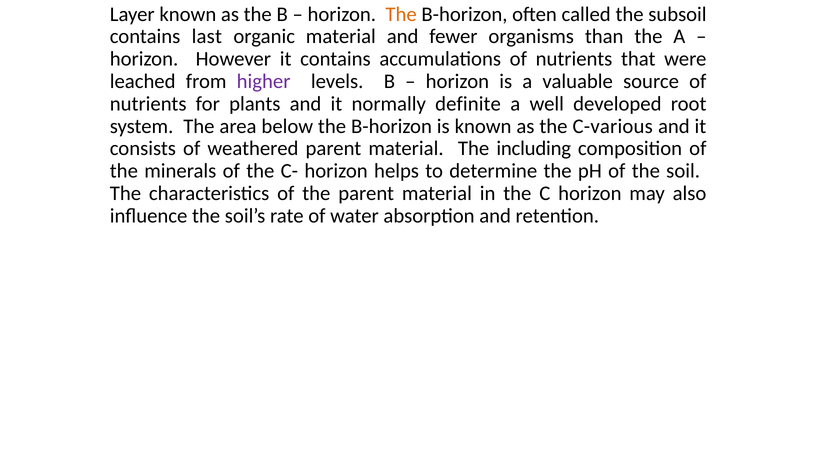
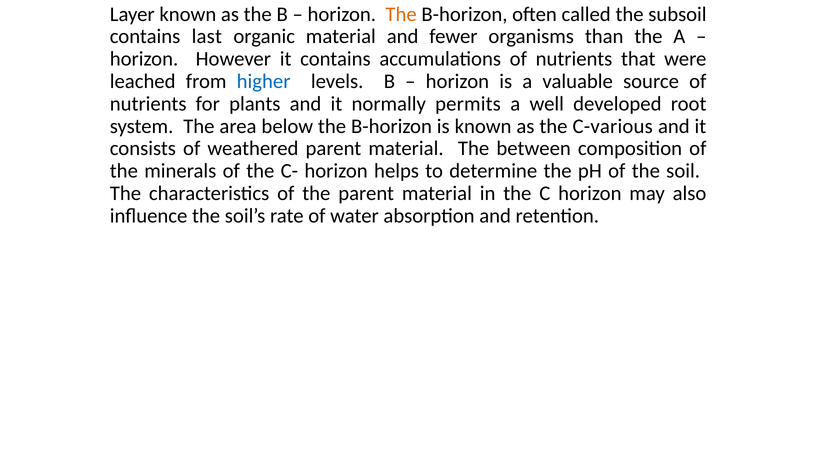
higher colour: purple -> blue
definite: definite -> permits
including: including -> between
